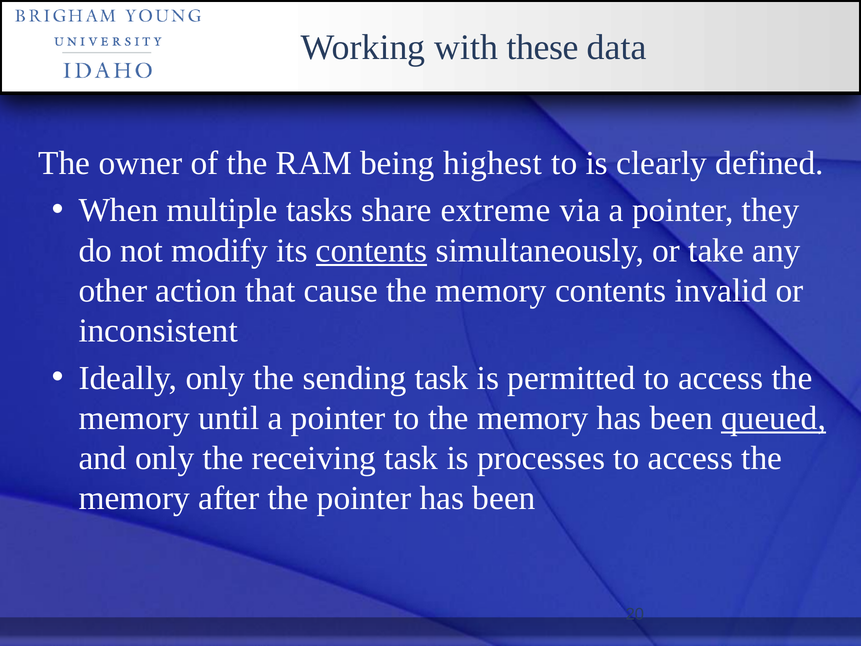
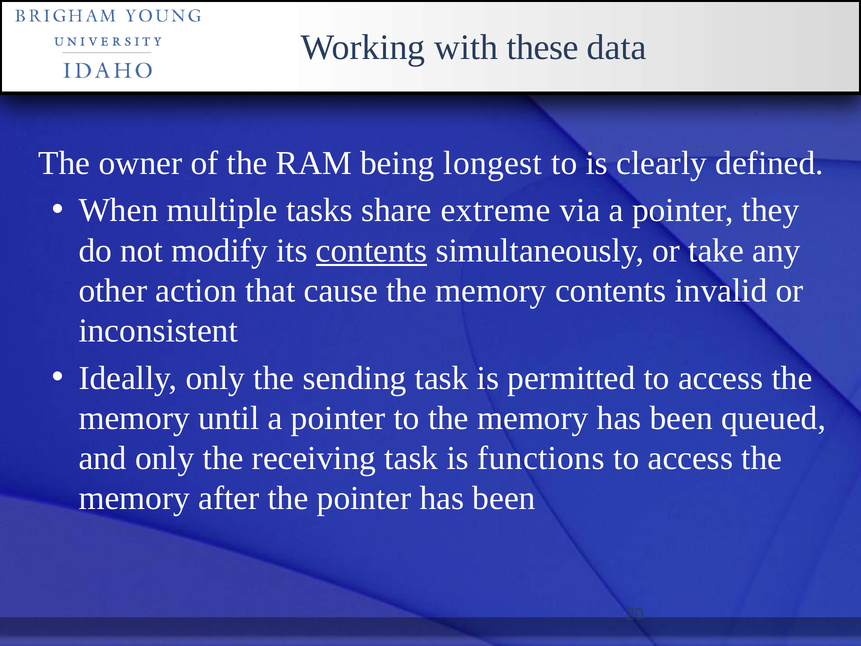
highest: highest -> longest
queued underline: present -> none
processes: processes -> functions
